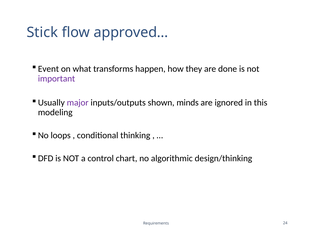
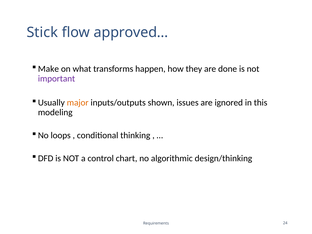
Event: Event -> Make
major colour: purple -> orange
minds: minds -> issues
